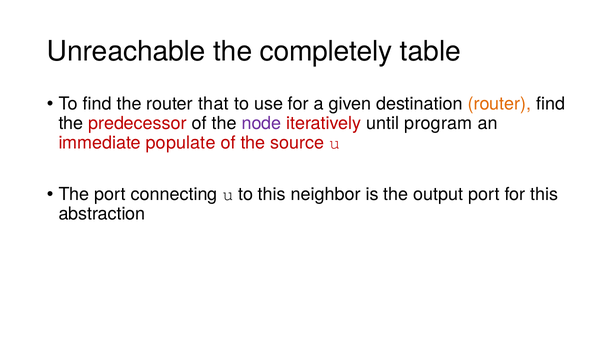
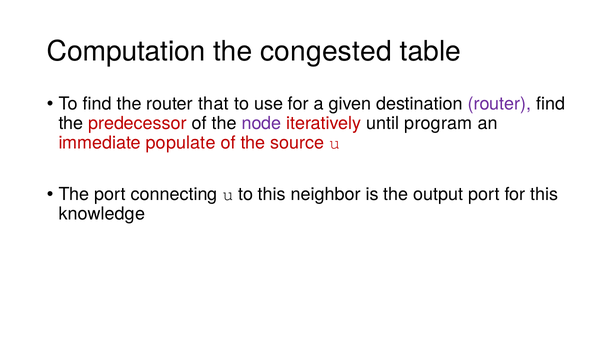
Unreachable: Unreachable -> Computation
completely: completely -> congested
router at (499, 104) colour: orange -> purple
abstraction: abstraction -> knowledge
